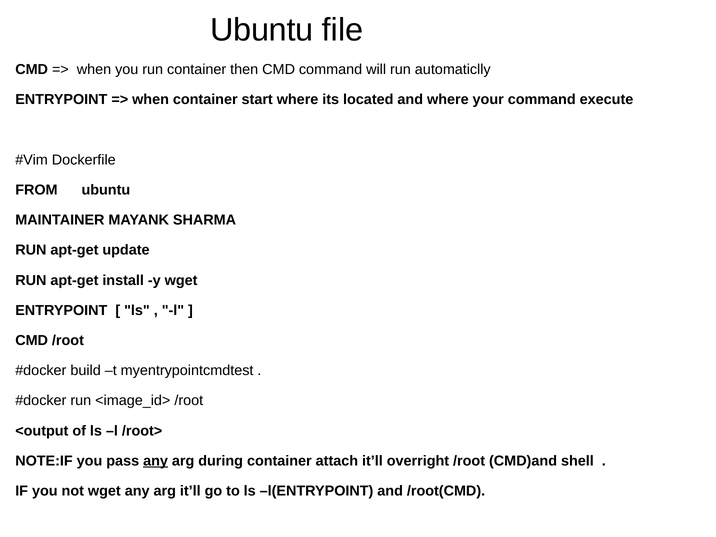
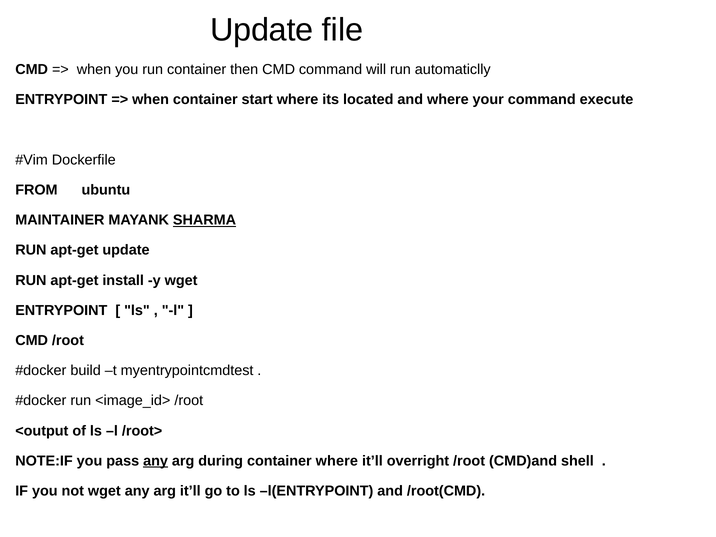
Ubuntu at (262, 30): Ubuntu -> Update
SHARMA underline: none -> present
container attach: attach -> where
